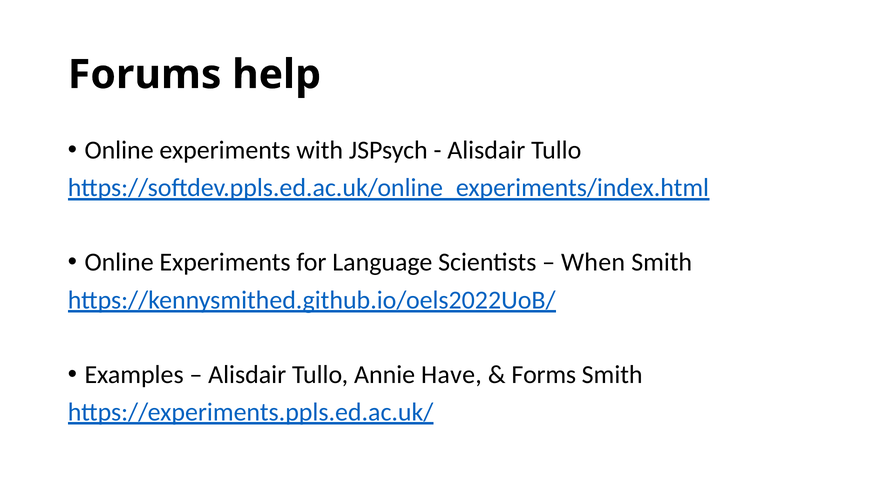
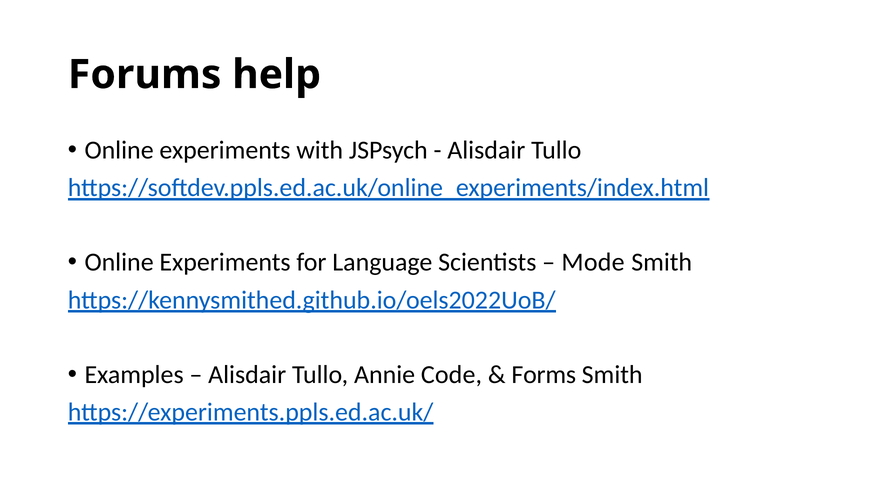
When: When -> Mode
Have: Have -> Code
